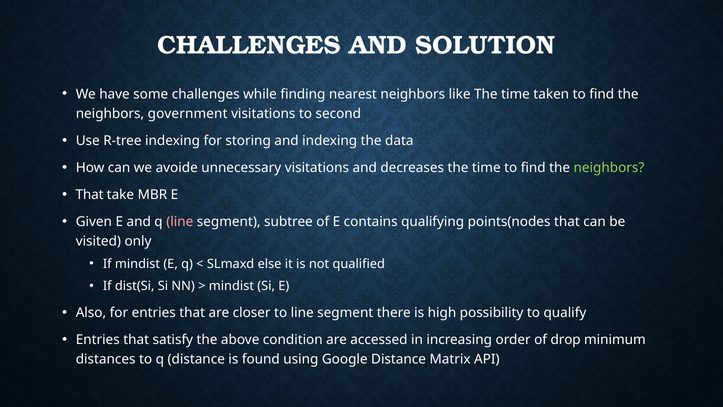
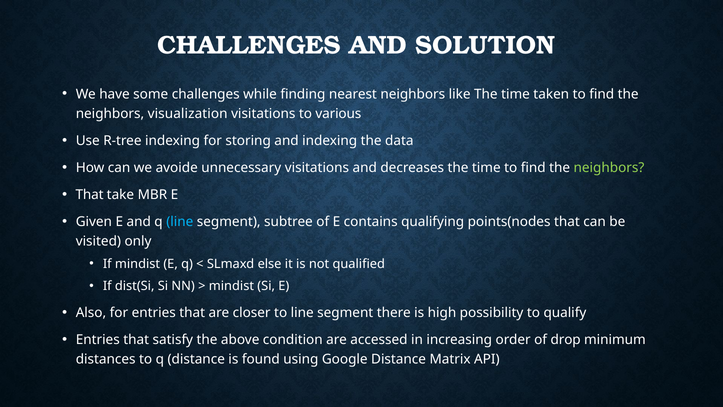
government: government -> visualization
second: second -> various
line at (180, 222) colour: pink -> light blue
